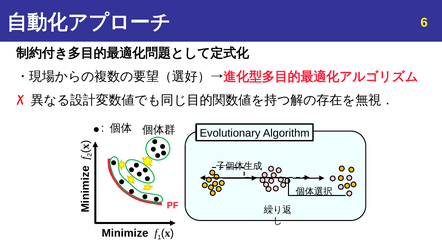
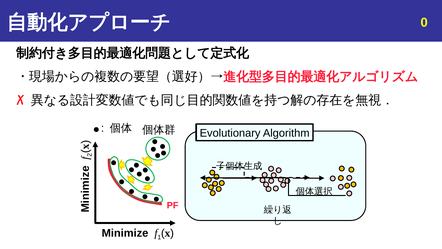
6: 6 -> 0
